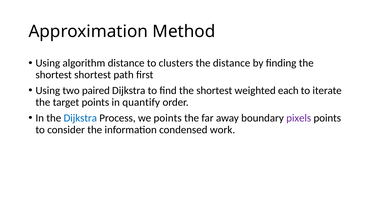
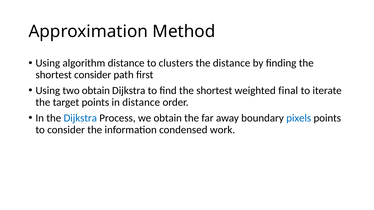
shortest shortest: shortest -> consider
two paired: paired -> obtain
each: each -> final
in quantify: quantify -> distance
we points: points -> obtain
pixels colour: purple -> blue
